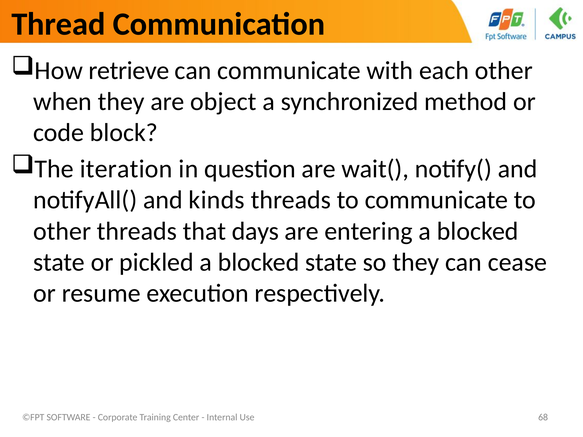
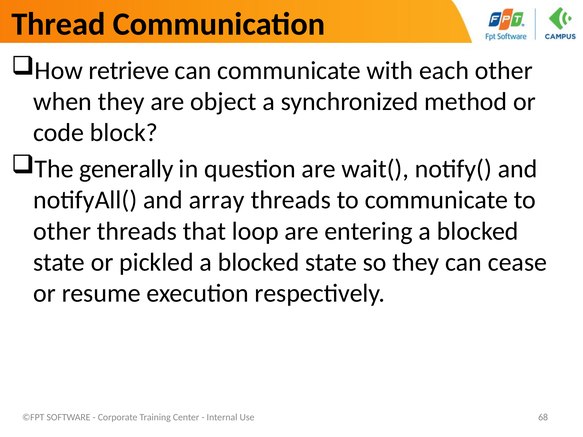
iteration: iteration -> generally
kinds: kinds -> array
days: days -> loop
